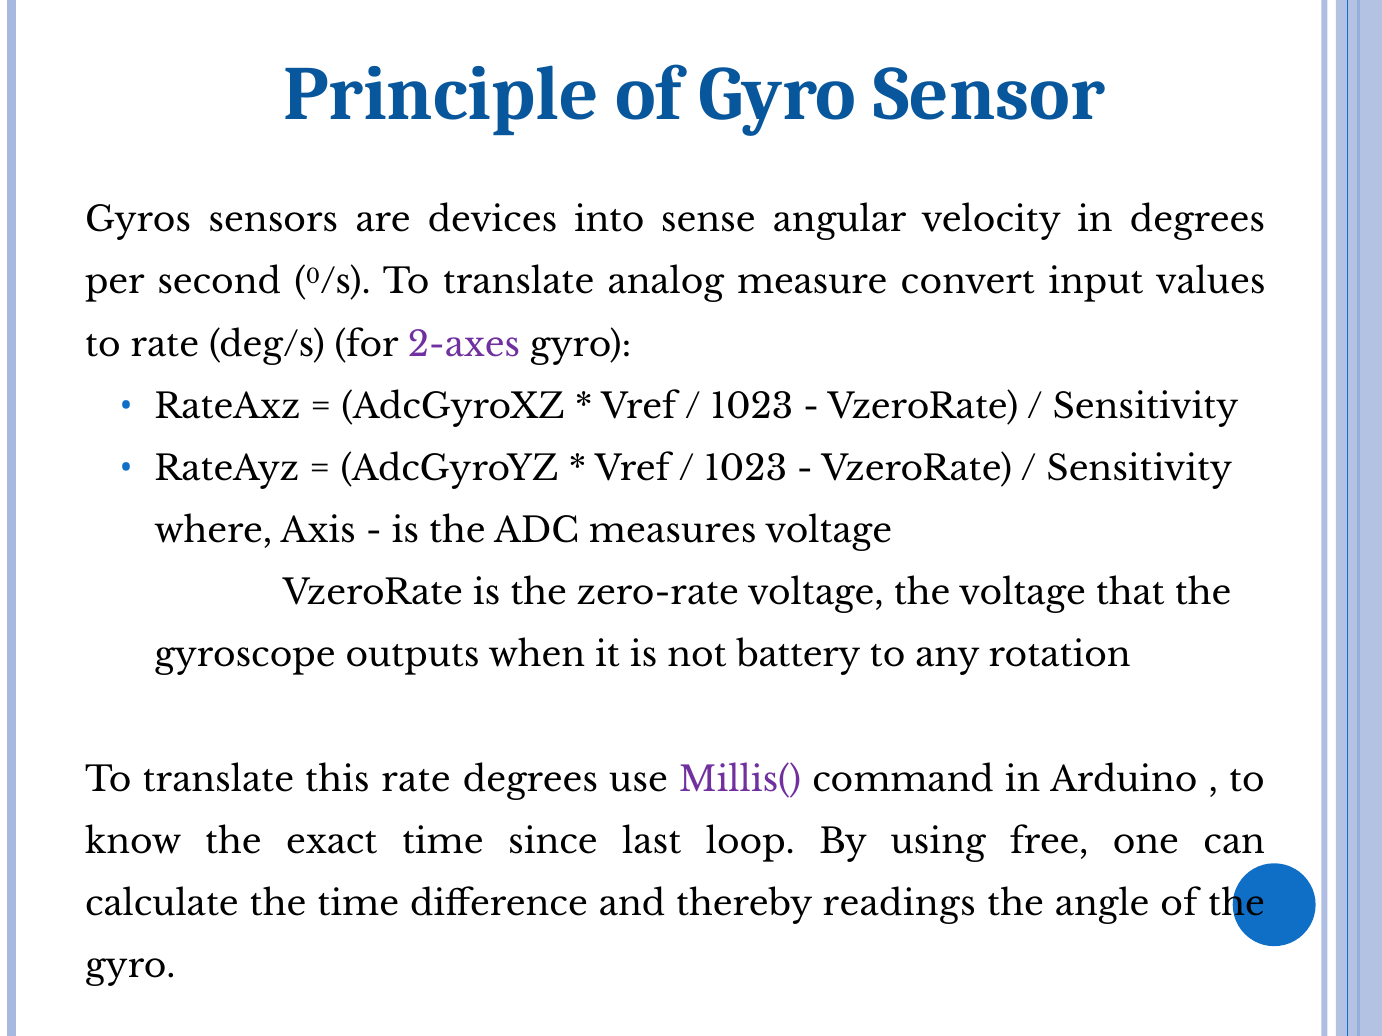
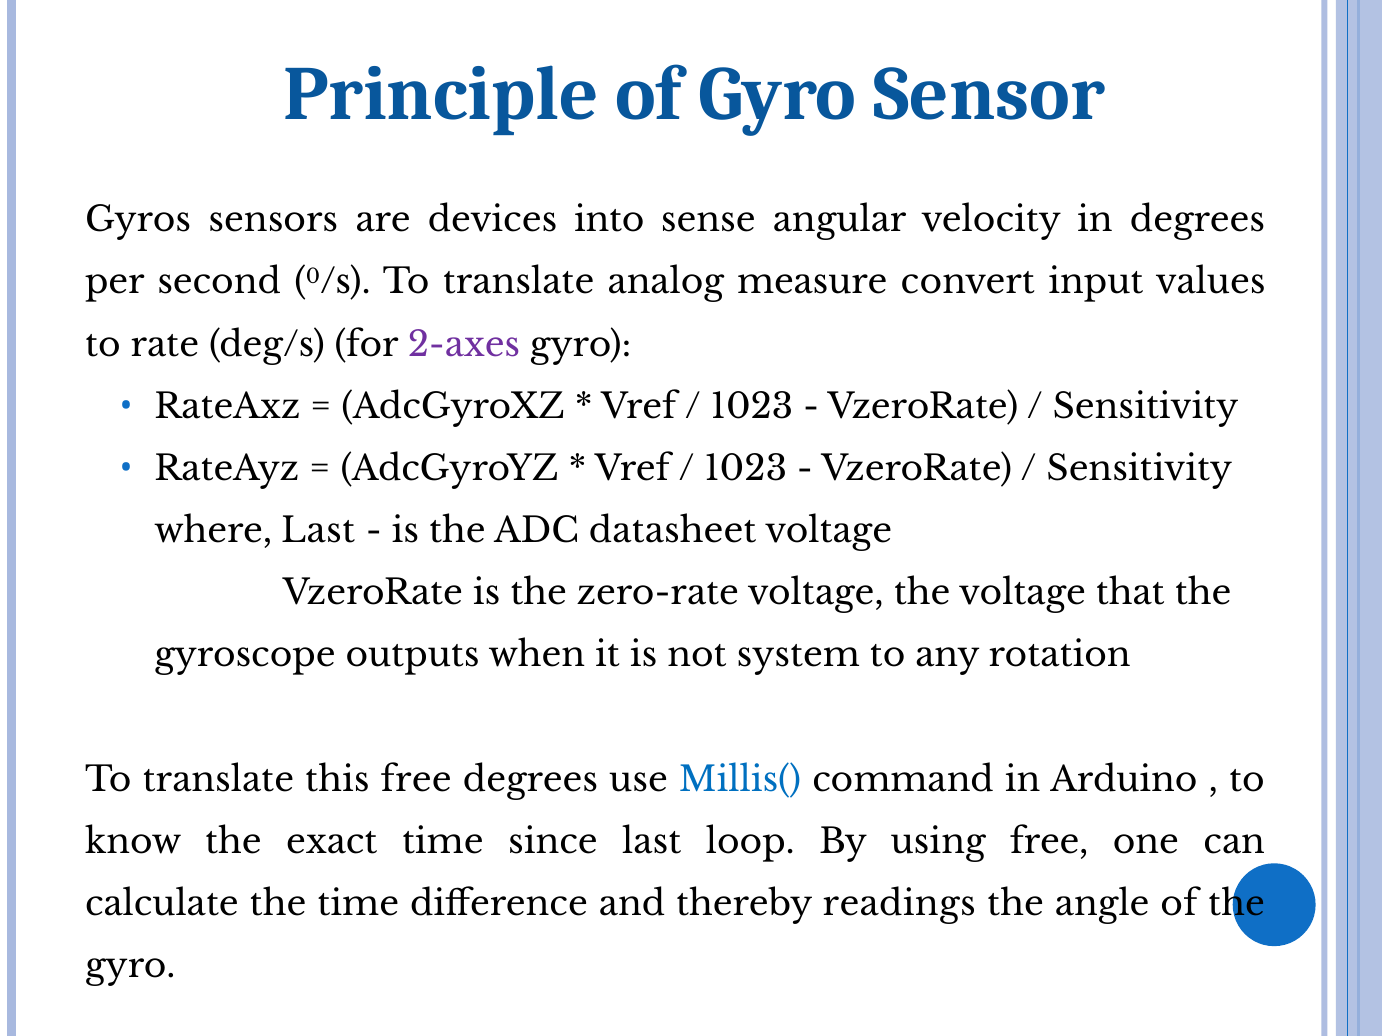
where Axis: Axis -> Last
measures: measures -> datasheet
battery: battery -> system
this rate: rate -> free
Millis( colour: purple -> blue
